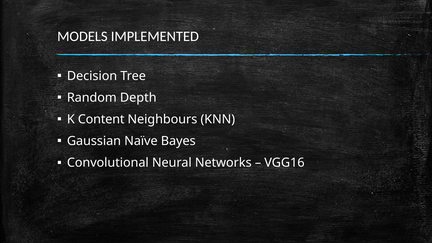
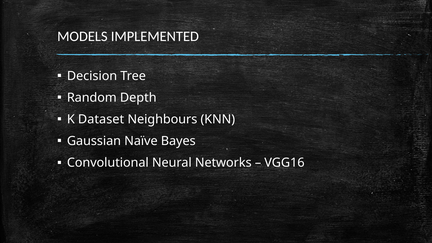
Content: Content -> Dataset
